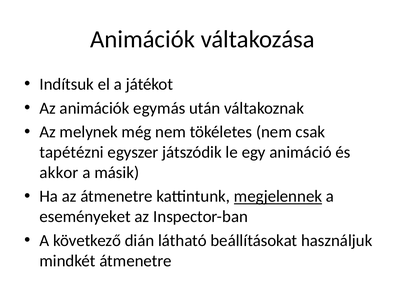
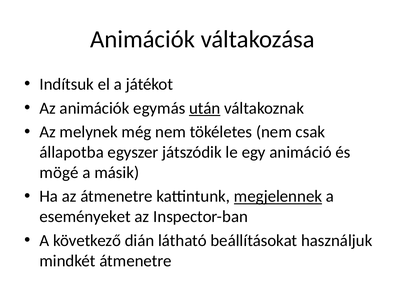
után underline: none -> present
tapétézni: tapétézni -> állapotba
akkor: akkor -> mögé
